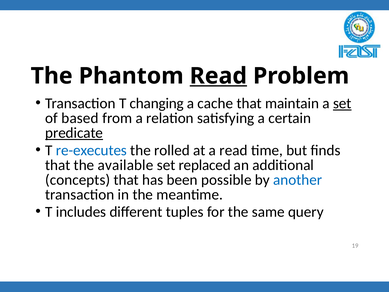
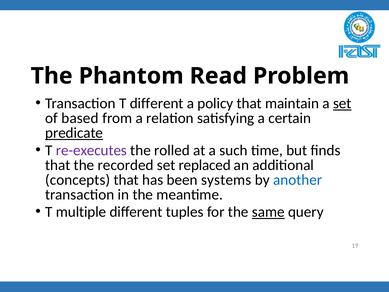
Read at (218, 76) underline: present -> none
T changing: changing -> different
cache: cache -> policy
re-executes colour: blue -> purple
a read: read -> such
available: available -> recorded
possible: possible -> systems
includes: includes -> multiple
same underline: none -> present
